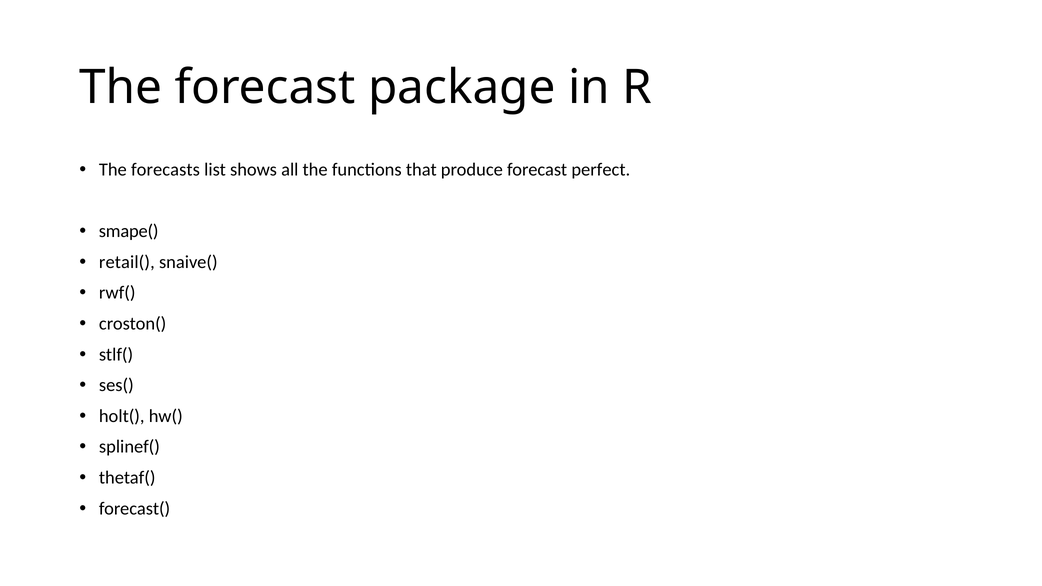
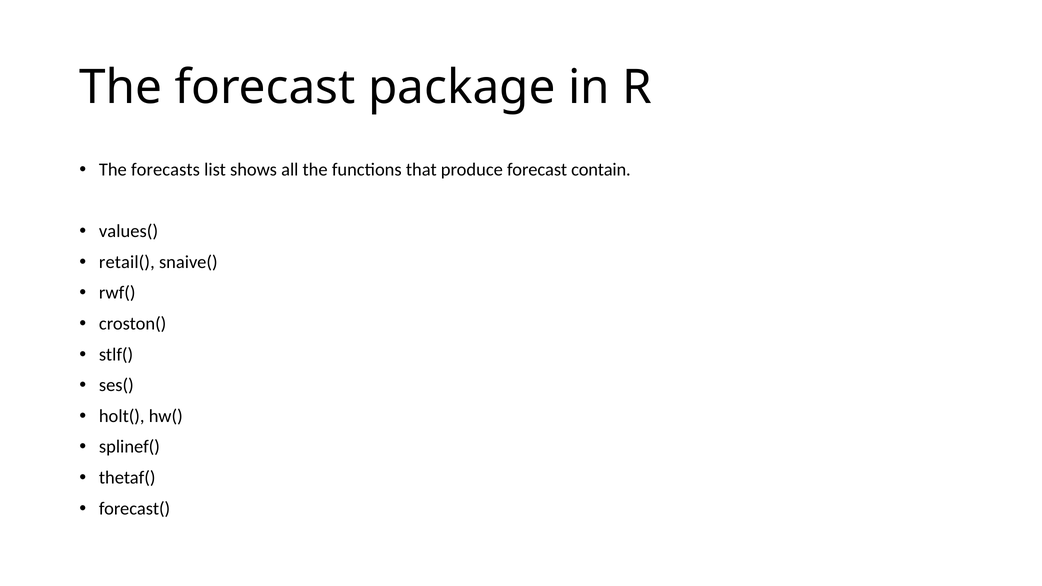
perfect: perfect -> contain
smape(: smape( -> values(
